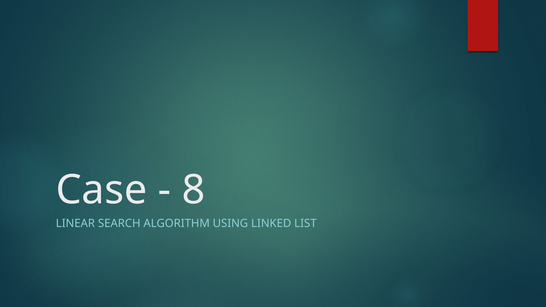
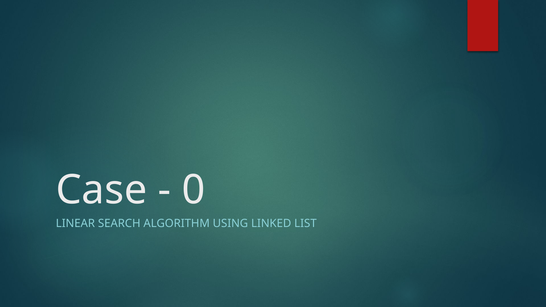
8: 8 -> 0
